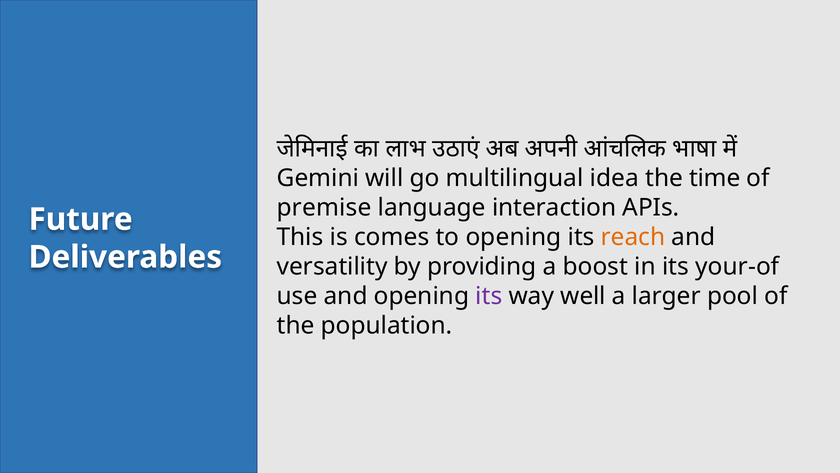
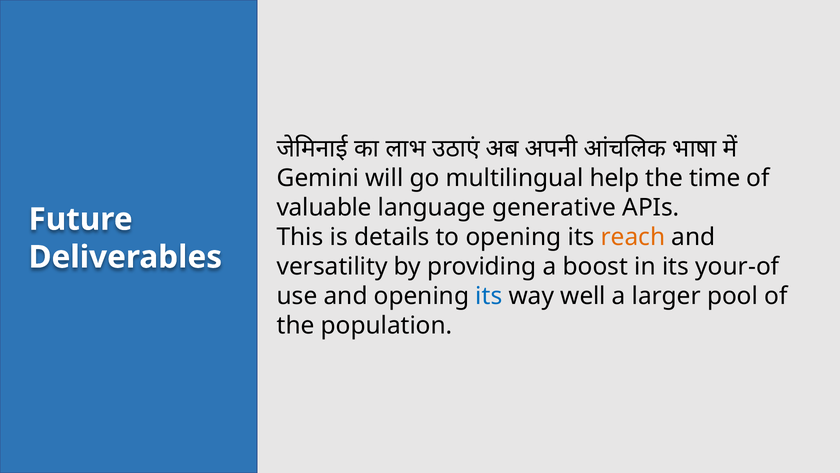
idea: idea -> help
premise: premise -> valuable
interaction: interaction -> generative
comes: comes -> details
its at (489, 296) colour: purple -> blue
